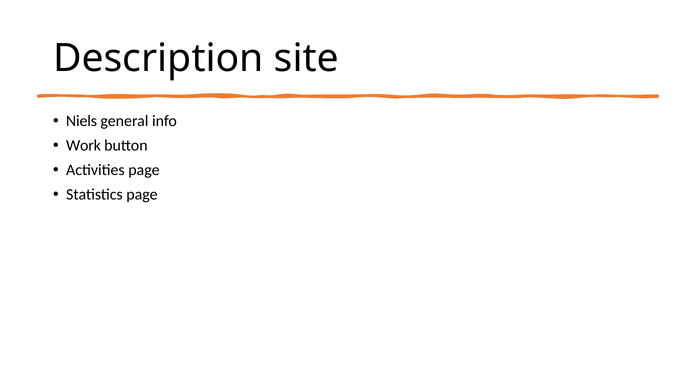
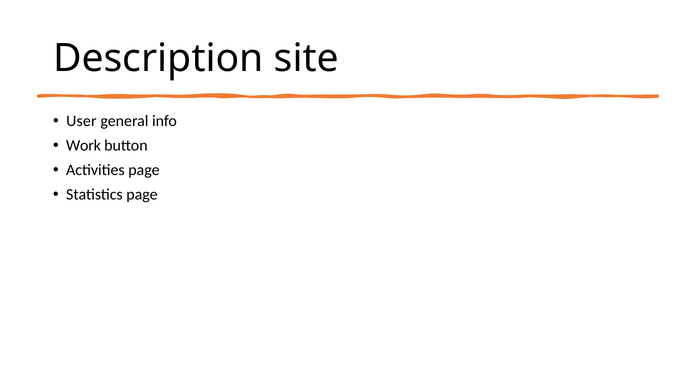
Niels: Niels -> User
